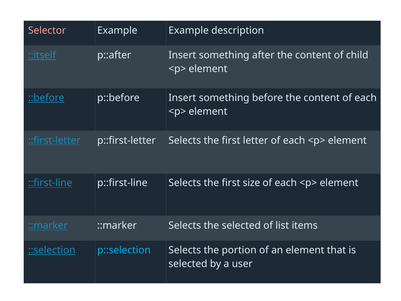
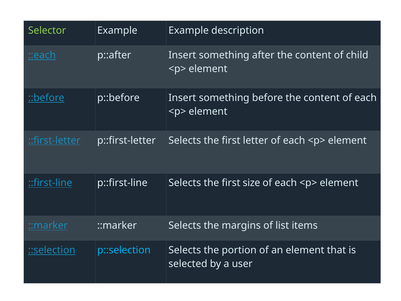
Selector colour: pink -> light green
::itself: ::itself -> ::each
the selected: selected -> margins
